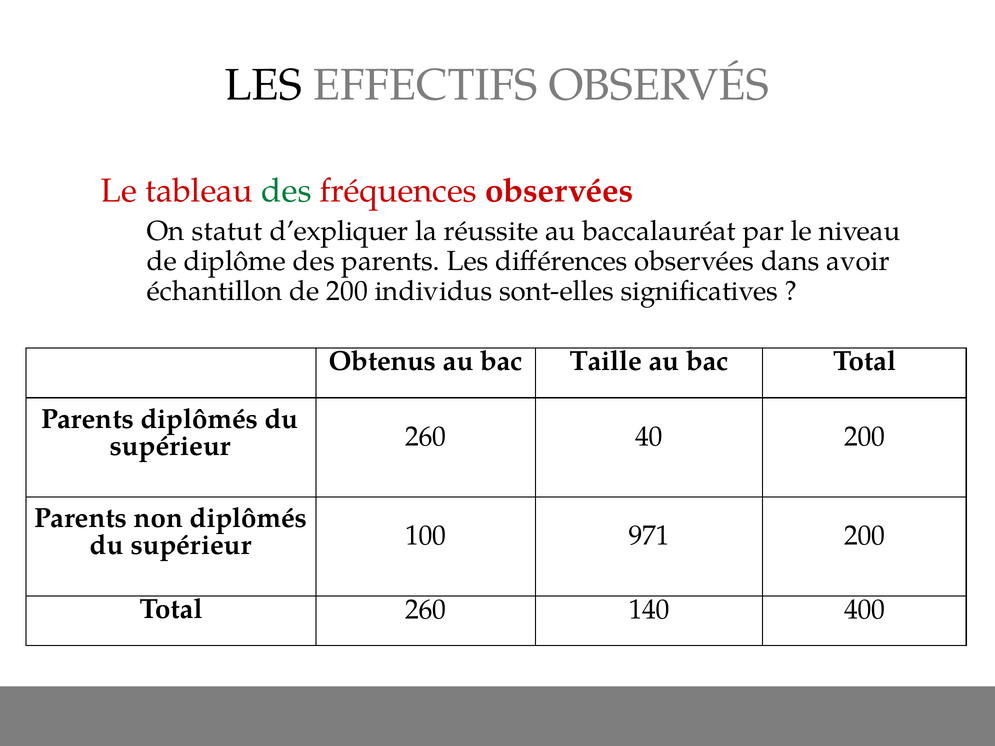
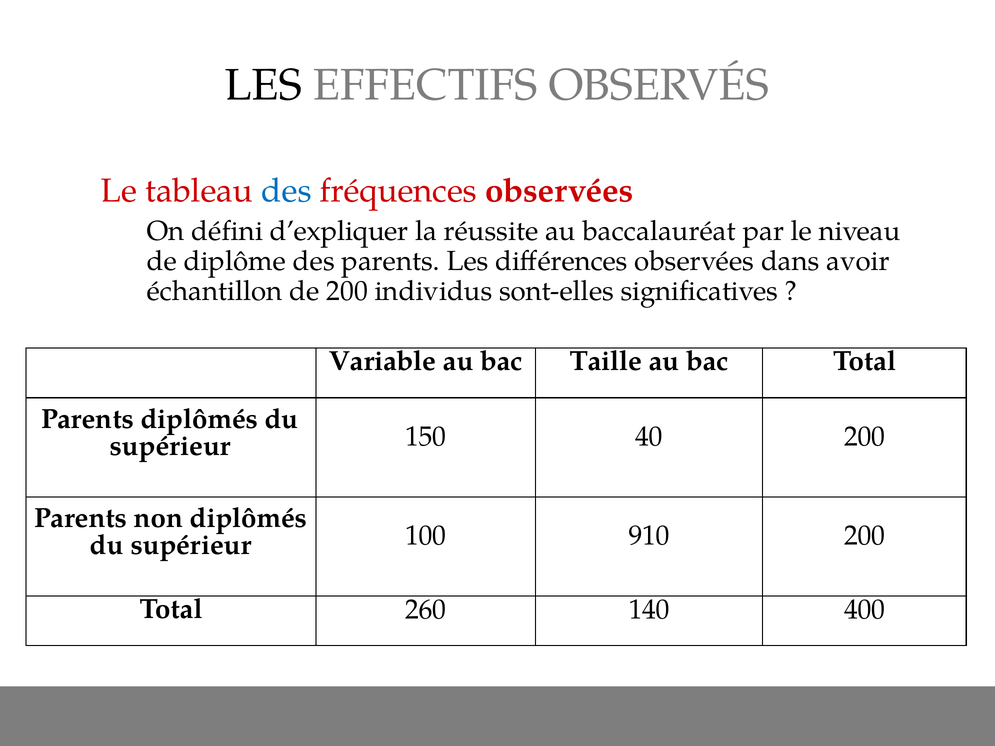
des at (287, 191) colour: green -> blue
statut: statut -> défini
Obtenus: Obtenus -> Variable
supérieur 260: 260 -> 150
971: 971 -> 910
